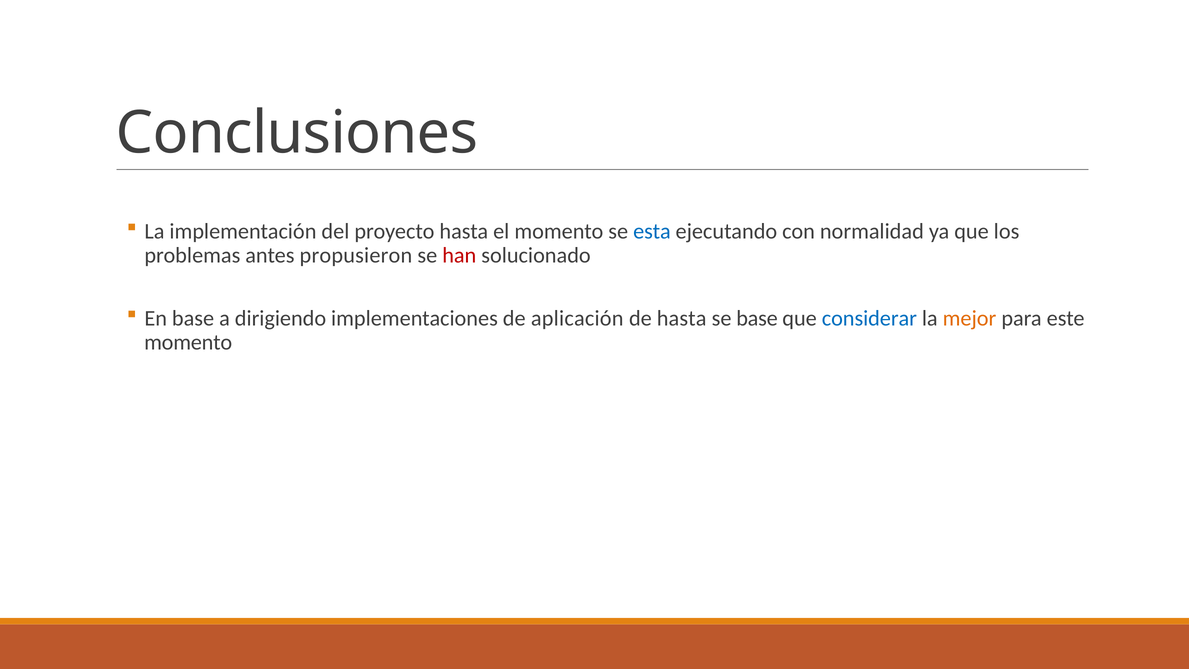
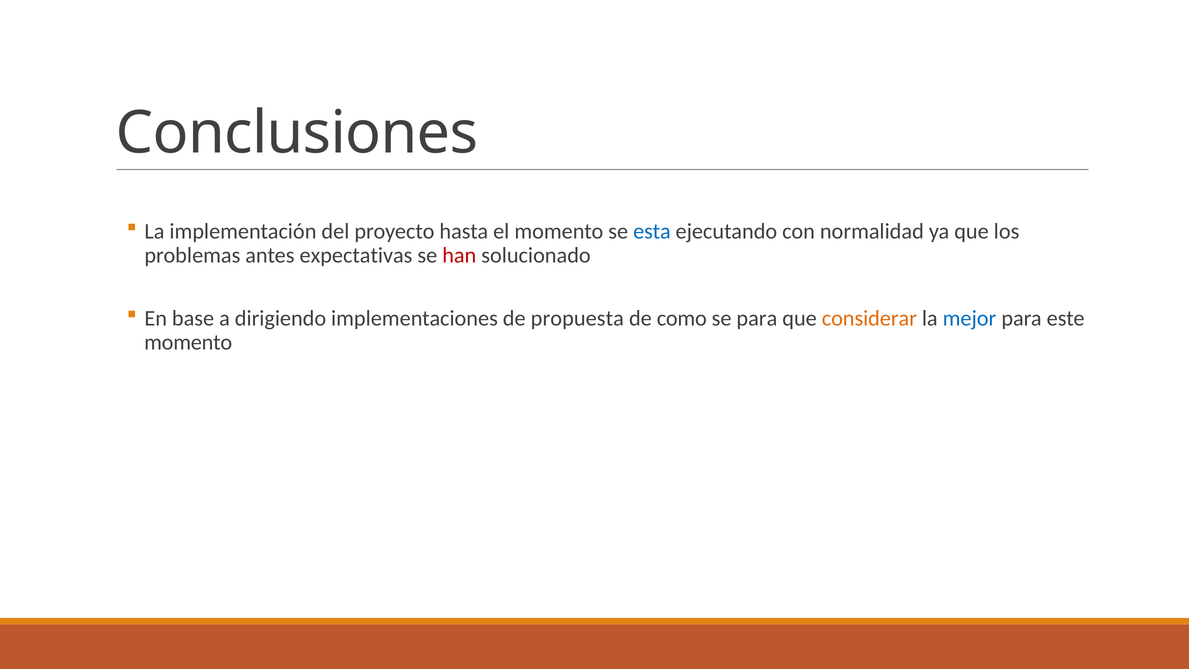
propusieron: propusieron -> expectativas
aplicación: aplicación -> propuesta
de hasta: hasta -> como
se base: base -> para
considerar colour: blue -> orange
mejor colour: orange -> blue
